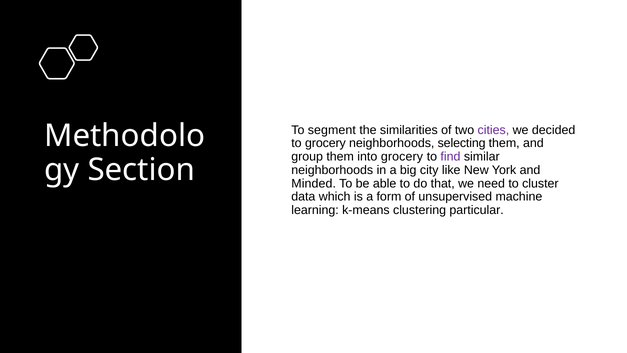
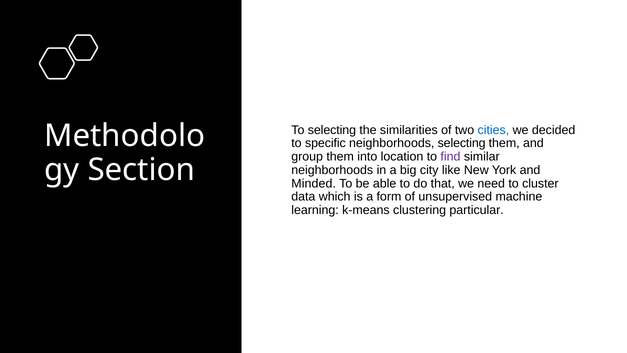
To segment: segment -> selecting
cities colour: purple -> blue
to grocery: grocery -> specific
into grocery: grocery -> location
